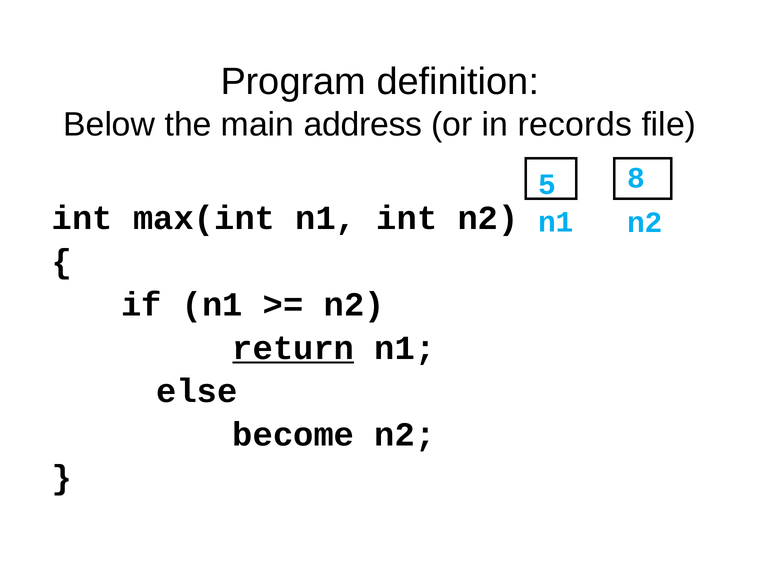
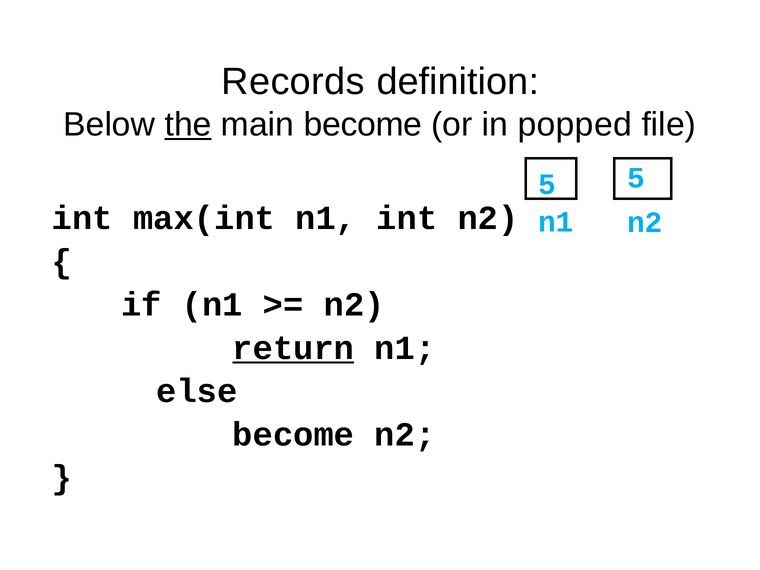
Program: Program -> Records
the underline: none -> present
main address: address -> become
records: records -> popped
5 8: 8 -> 5
